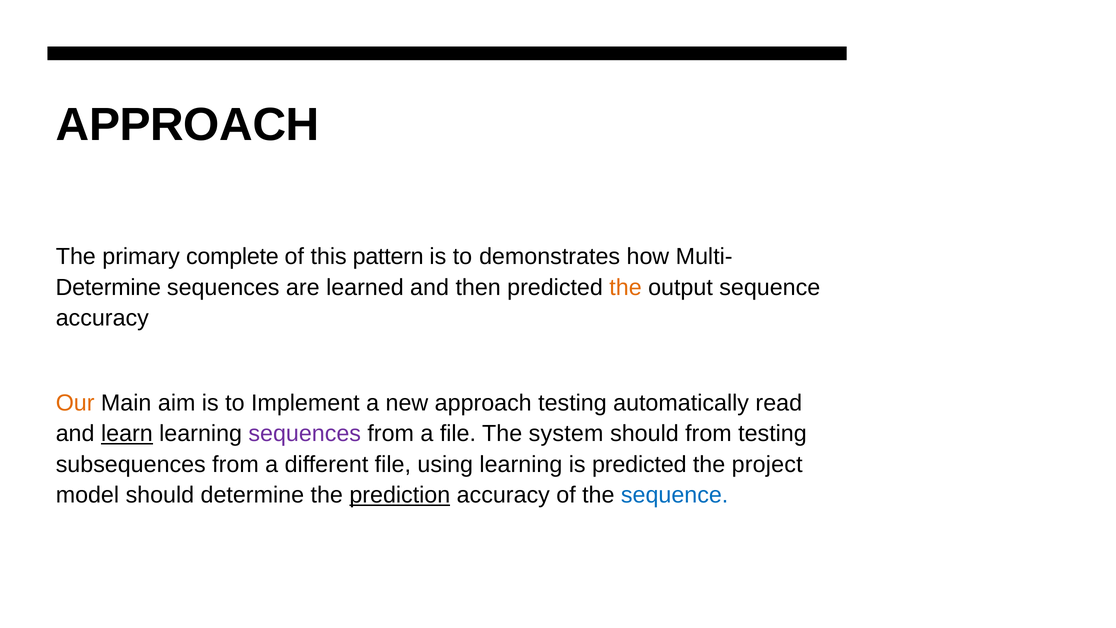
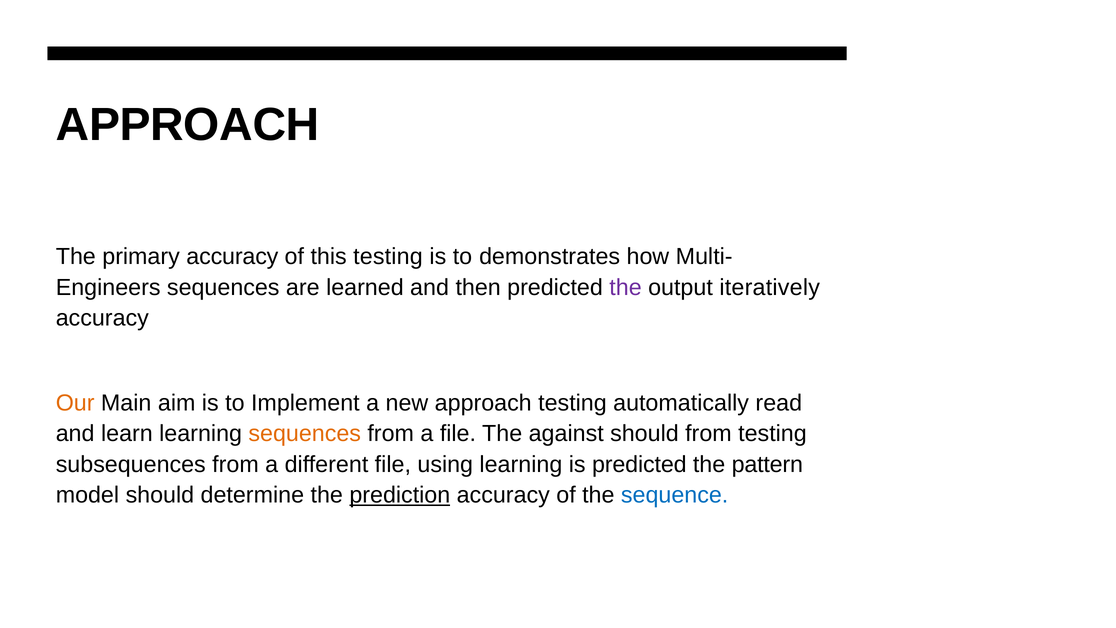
primary complete: complete -> accuracy
this pattern: pattern -> testing
Determine at (108, 287): Determine -> Engineers
the at (626, 287) colour: orange -> purple
output sequence: sequence -> iteratively
learn underline: present -> none
sequences at (305, 434) colour: purple -> orange
system: system -> against
project: project -> pattern
